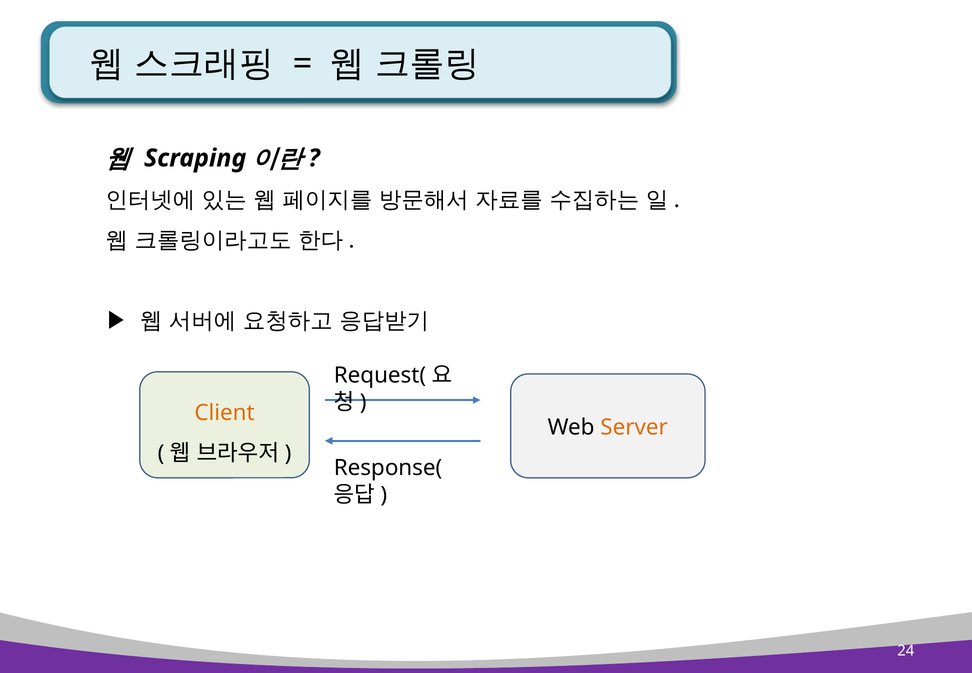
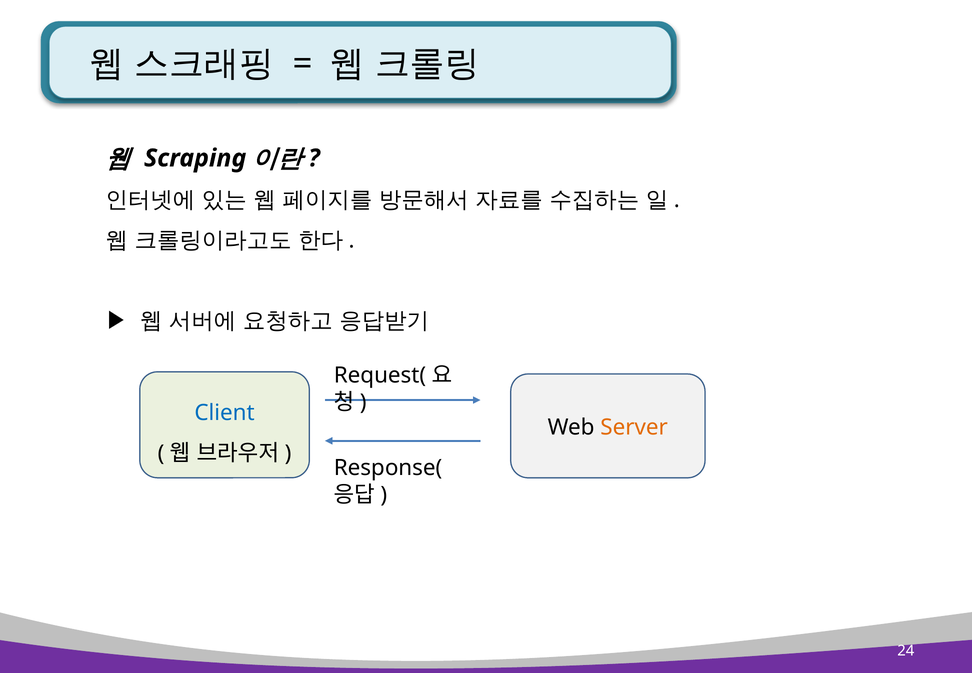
Client colour: orange -> blue
